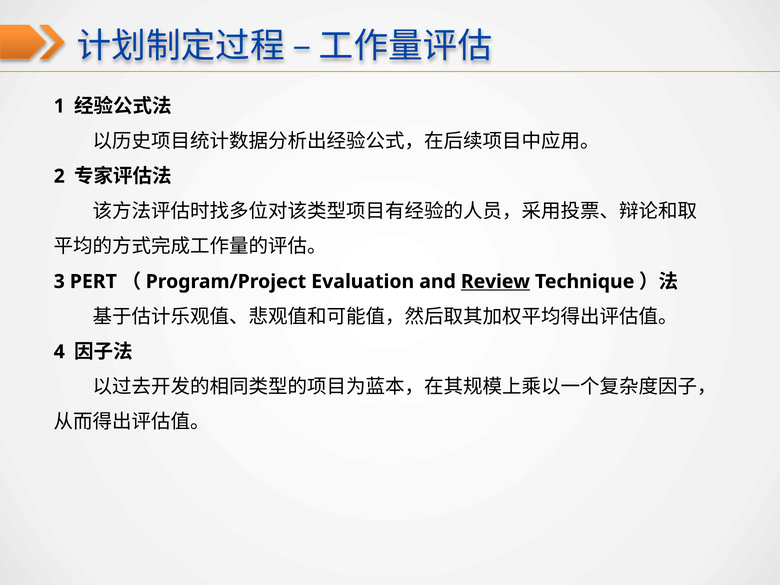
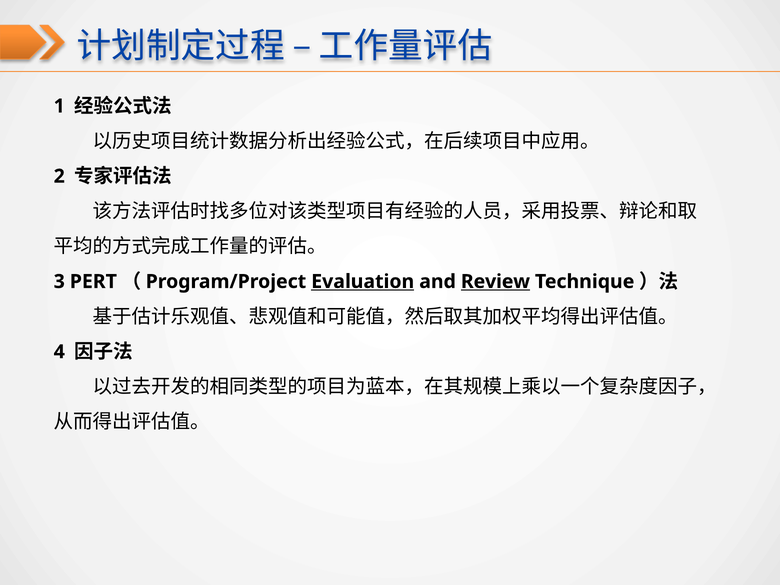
Evaluation underline: none -> present
